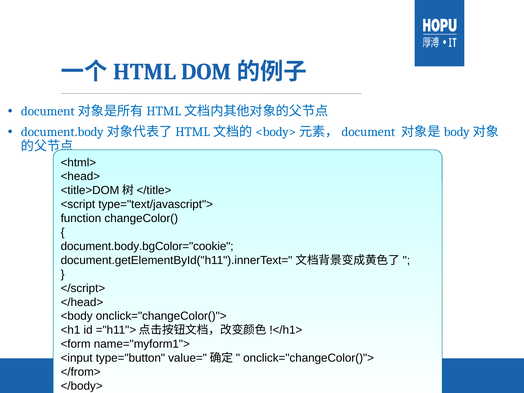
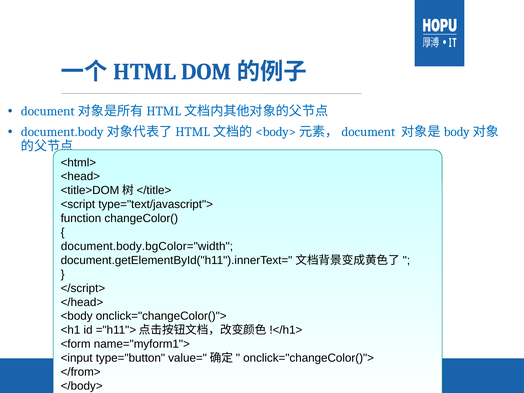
document.body.bgColor="cookie: document.body.bgColor="cookie -> document.body.bgColor="width
